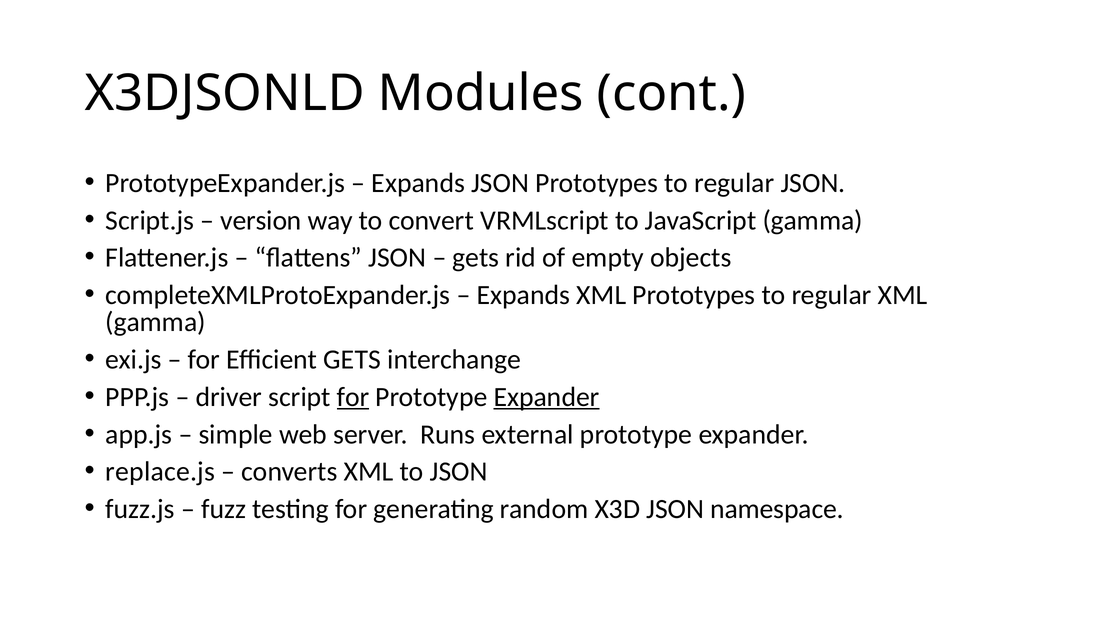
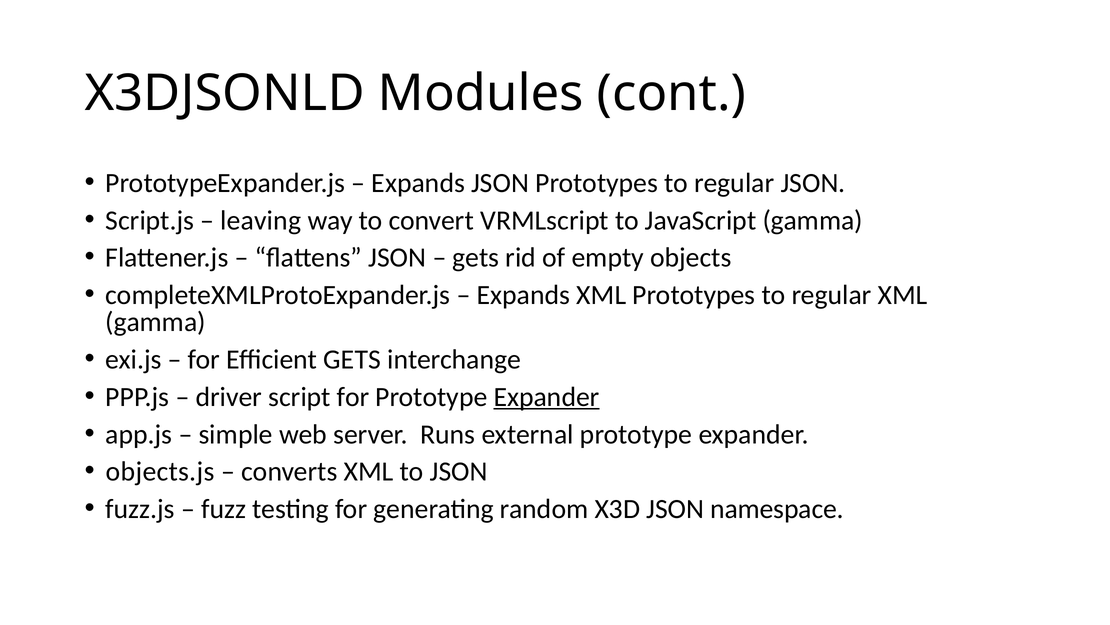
version: version -> leaving
for at (353, 397) underline: present -> none
replace.js: replace.js -> objects.js
